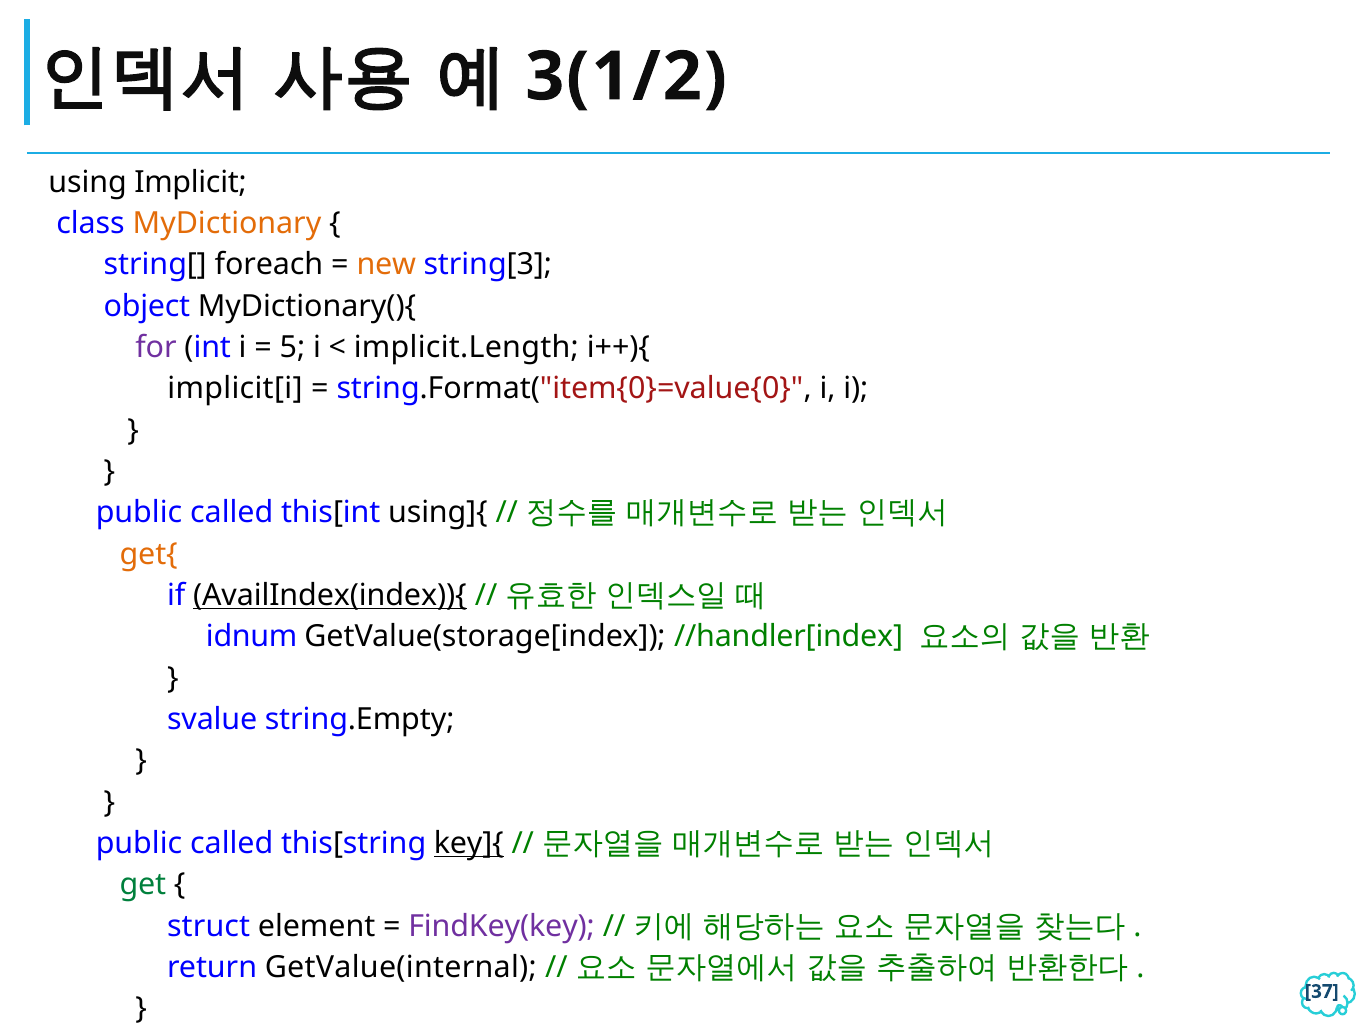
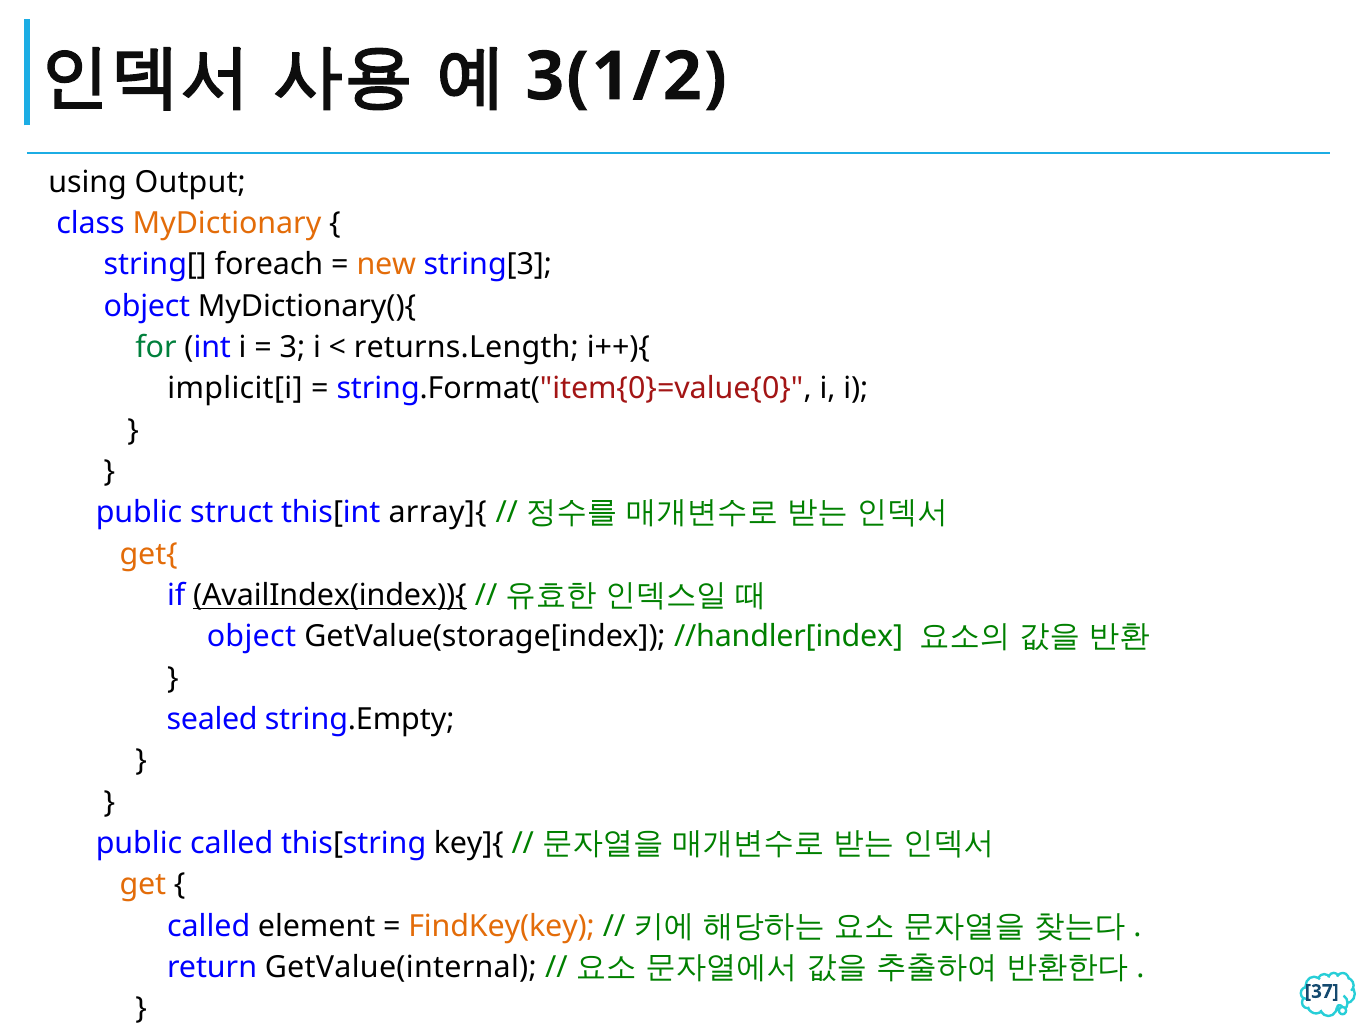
Implicit: Implicit -> Output
for colour: purple -> green
5: 5 -> 3
implicit.Length: implicit.Length -> returns.Length
called at (232, 513): called -> struct
using]{: using]{ -> array]{
idnum at (252, 637): idnum -> object
svalue: svalue -> sealed
key]{ underline: present -> none
get colour: green -> orange
struct at (209, 926): struct -> called
FindKey(key colour: purple -> orange
